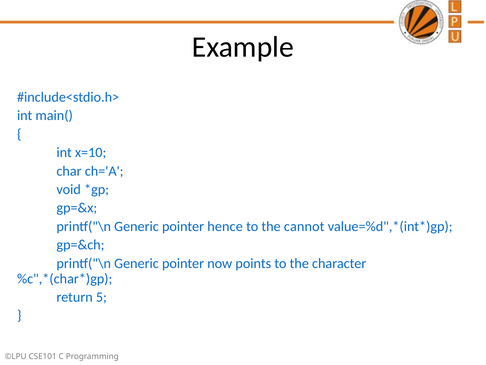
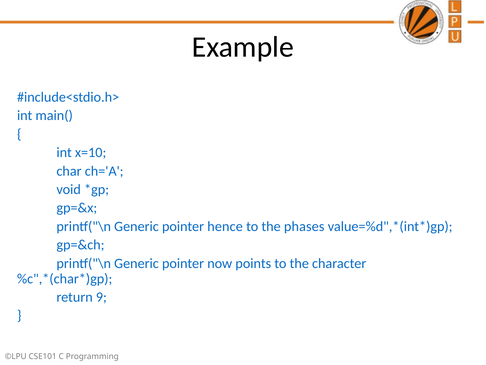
cannot: cannot -> phases
5: 5 -> 9
